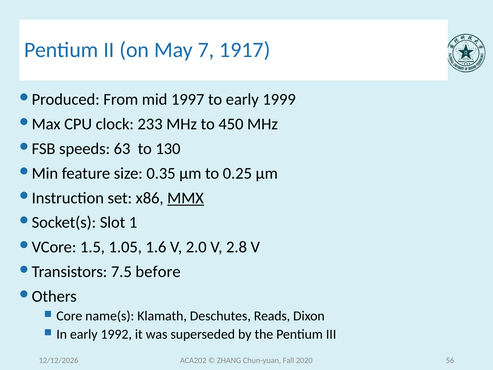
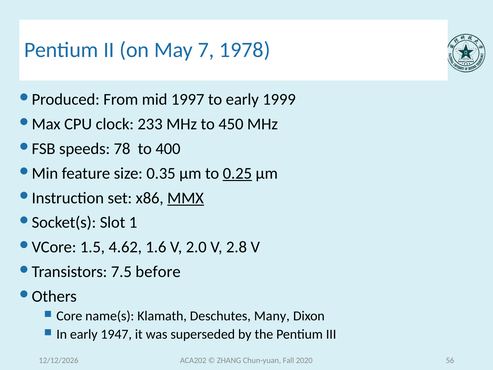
1917: 1917 -> 1978
63: 63 -> 78
130: 130 -> 400
0.25 underline: none -> present
1.05: 1.05 -> 4.62
Reads: Reads -> Many
1992: 1992 -> 1947
